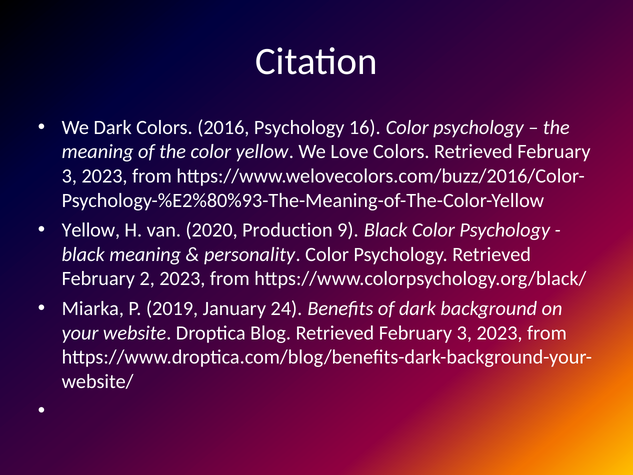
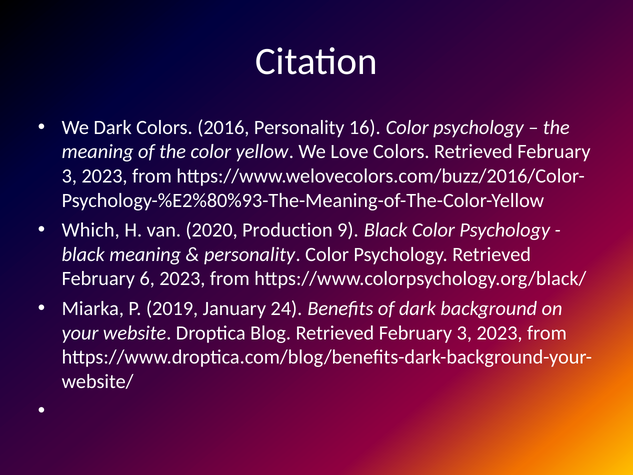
2016 Psychology: Psychology -> Personality
Yellow at (91, 230): Yellow -> Which
2: 2 -> 6
